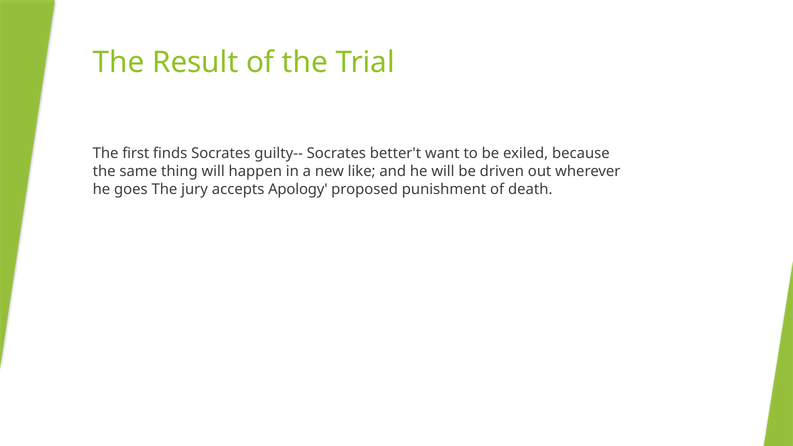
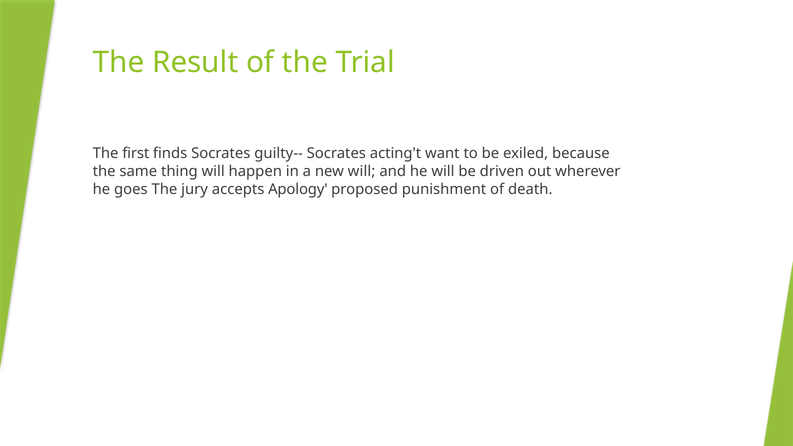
better't: better't -> acting't
new like: like -> will
